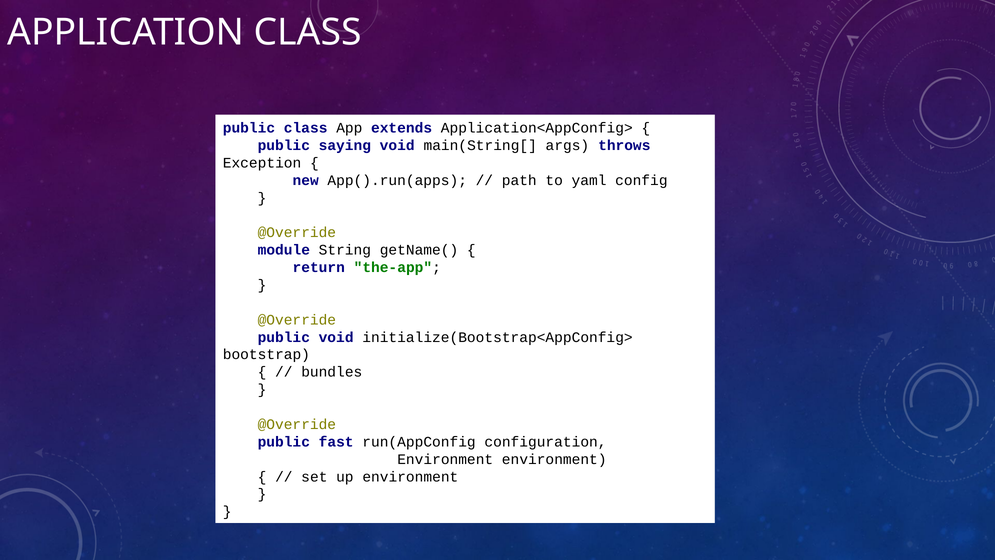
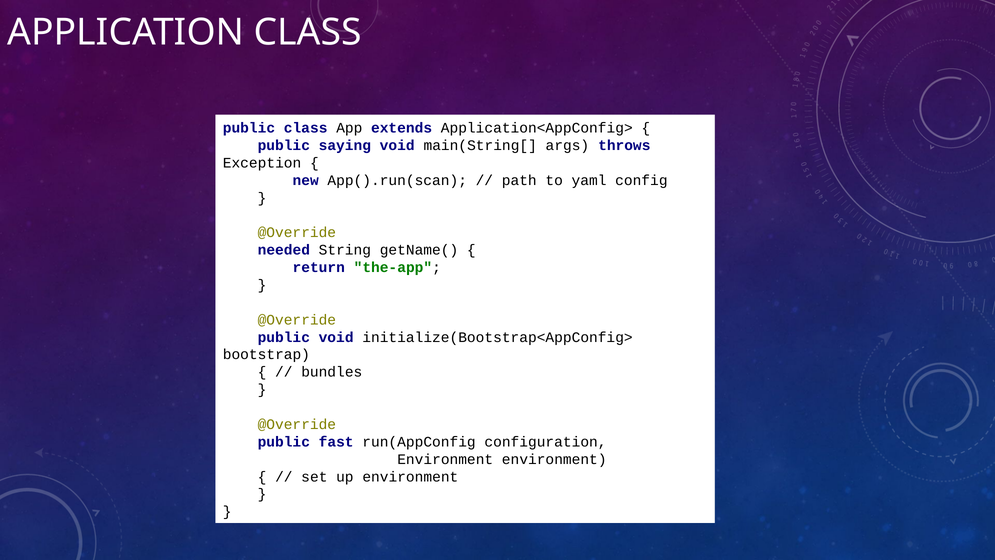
App().run(apps: App().run(apps -> App().run(scan
module: module -> needed
